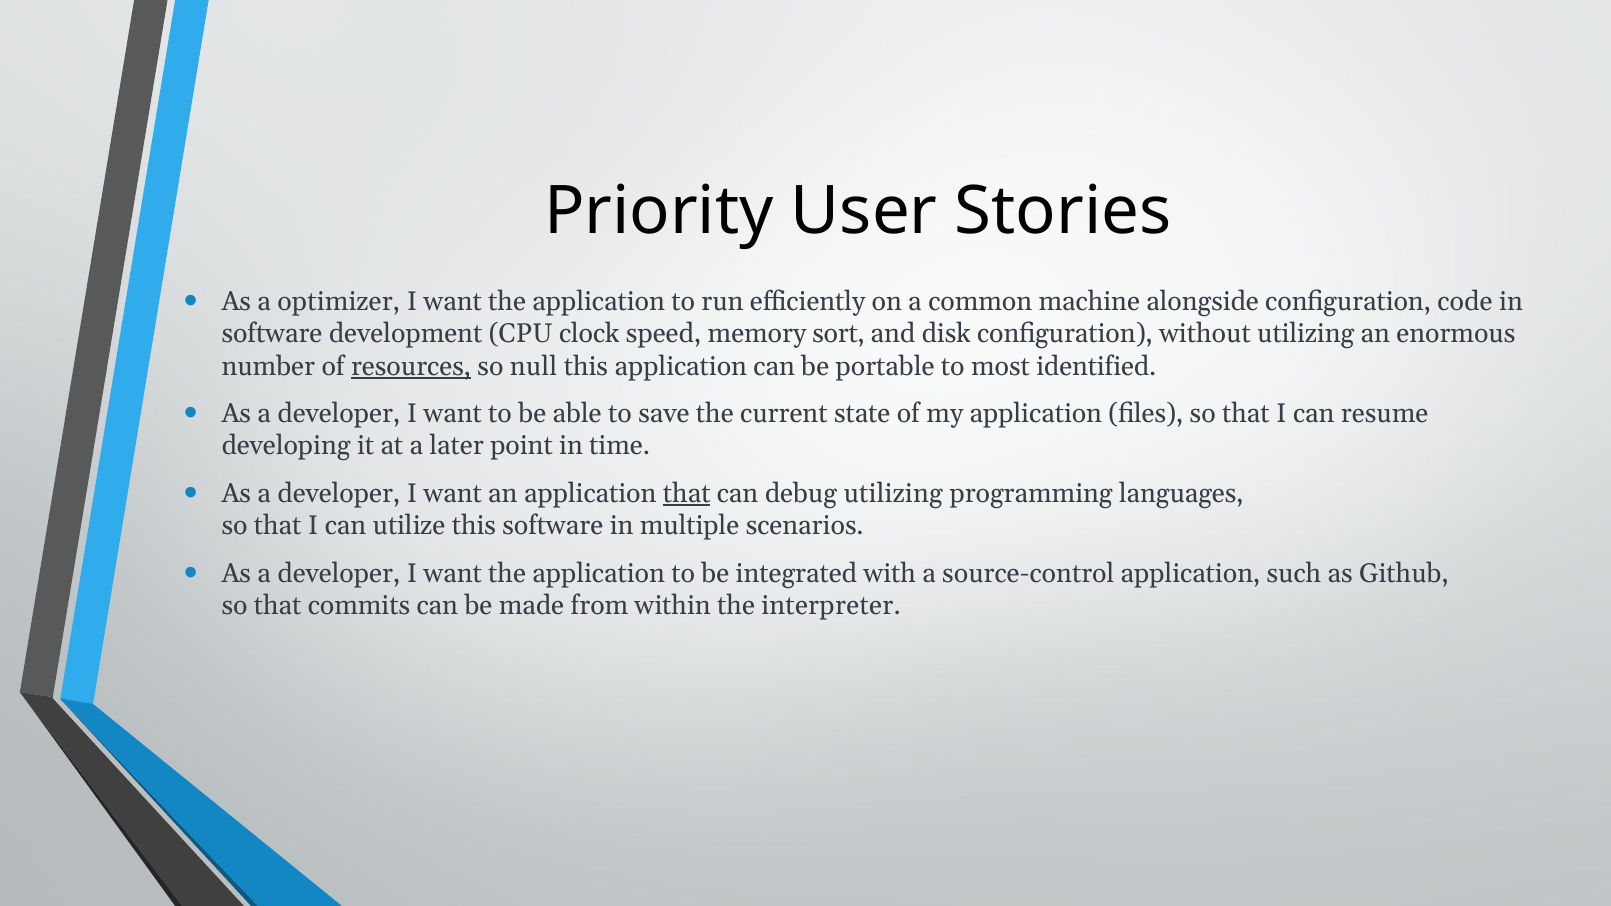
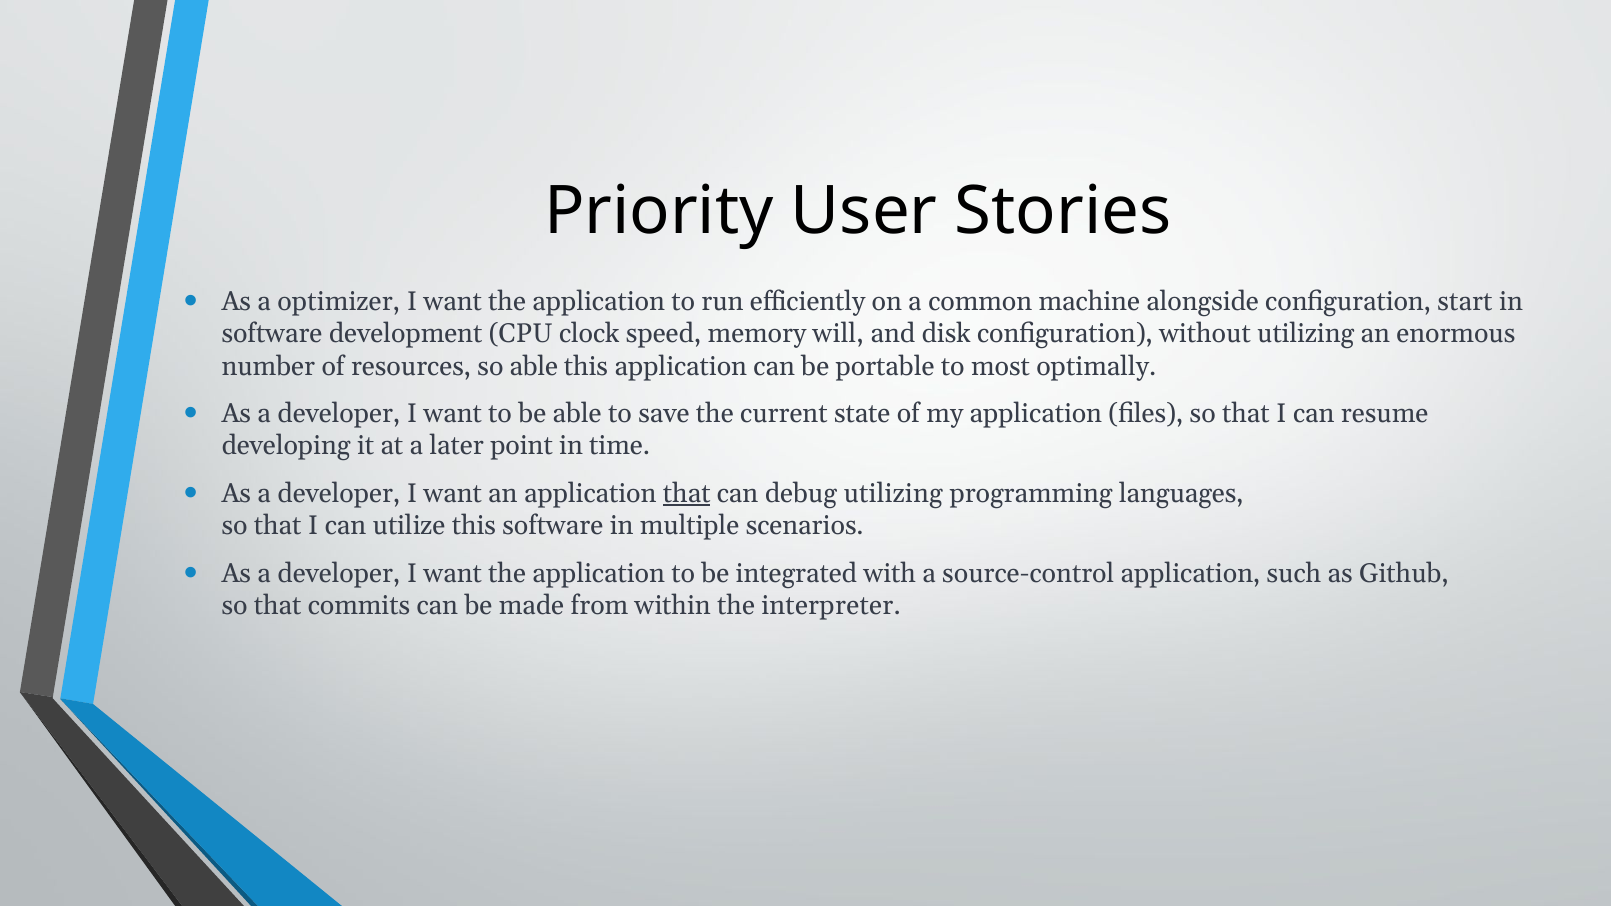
code: code -> start
sort: sort -> will
resources underline: present -> none
so null: null -> able
identified: identified -> optimally
